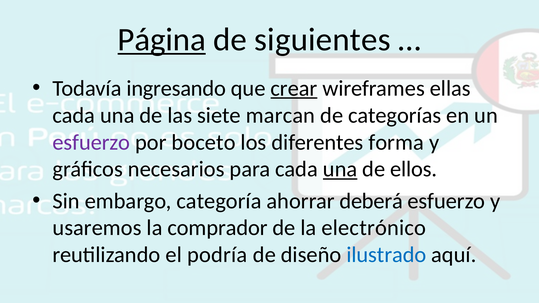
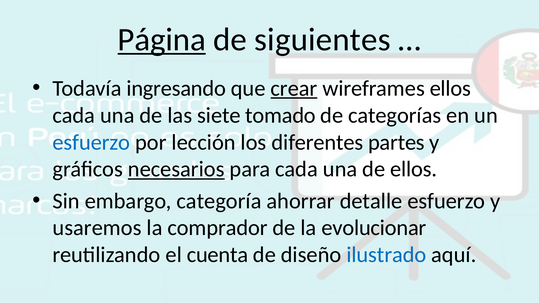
wireframes ellas: ellas -> ellos
marcan: marcan -> tomado
esfuerzo at (91, 142) colour: purple -> blue
boceto: boceto -> lección
forma: forma -> partes
necesarios underline: none -> present
una at (340, 169) underline: present -> none
deberá: deberá -> detalle
electrónico: electrónico -> evolucionar
podría: podría -> cuenta
